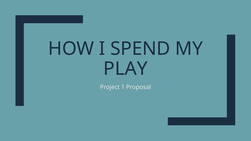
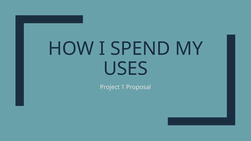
PLAY: PLAY -> USES
